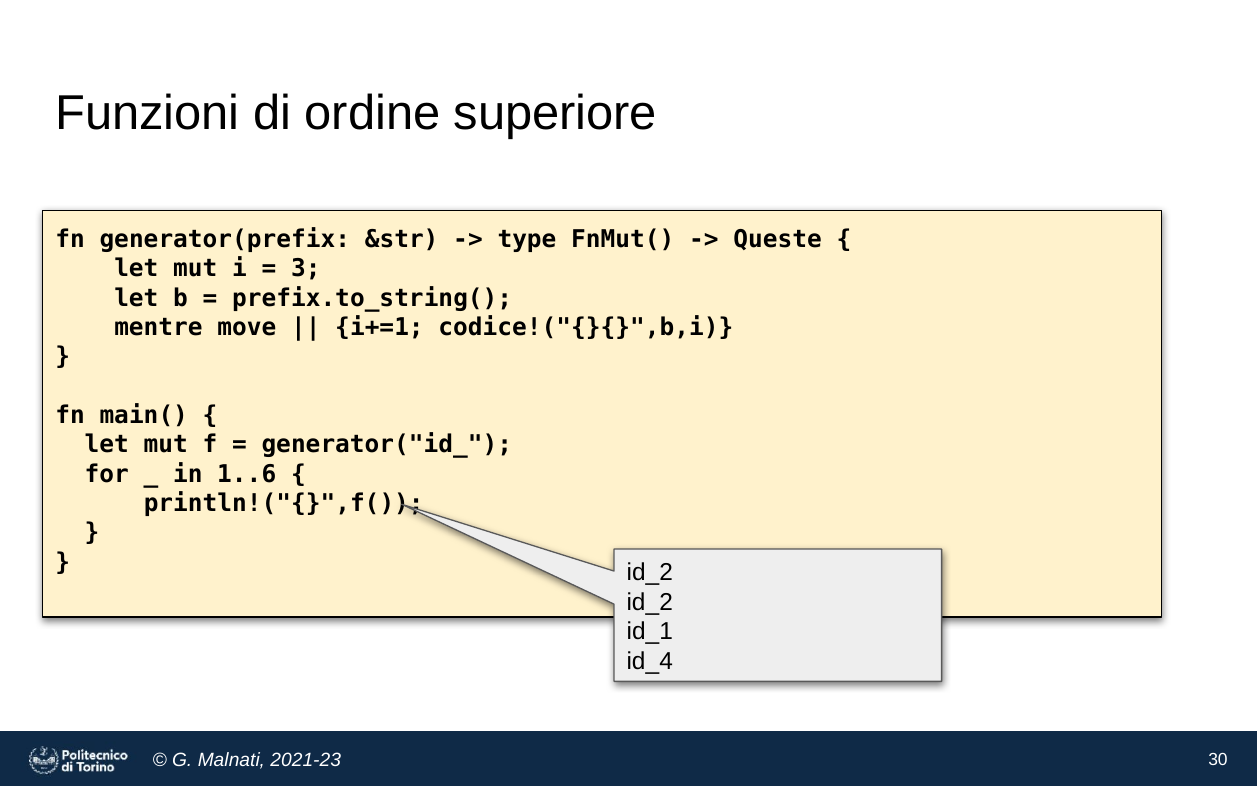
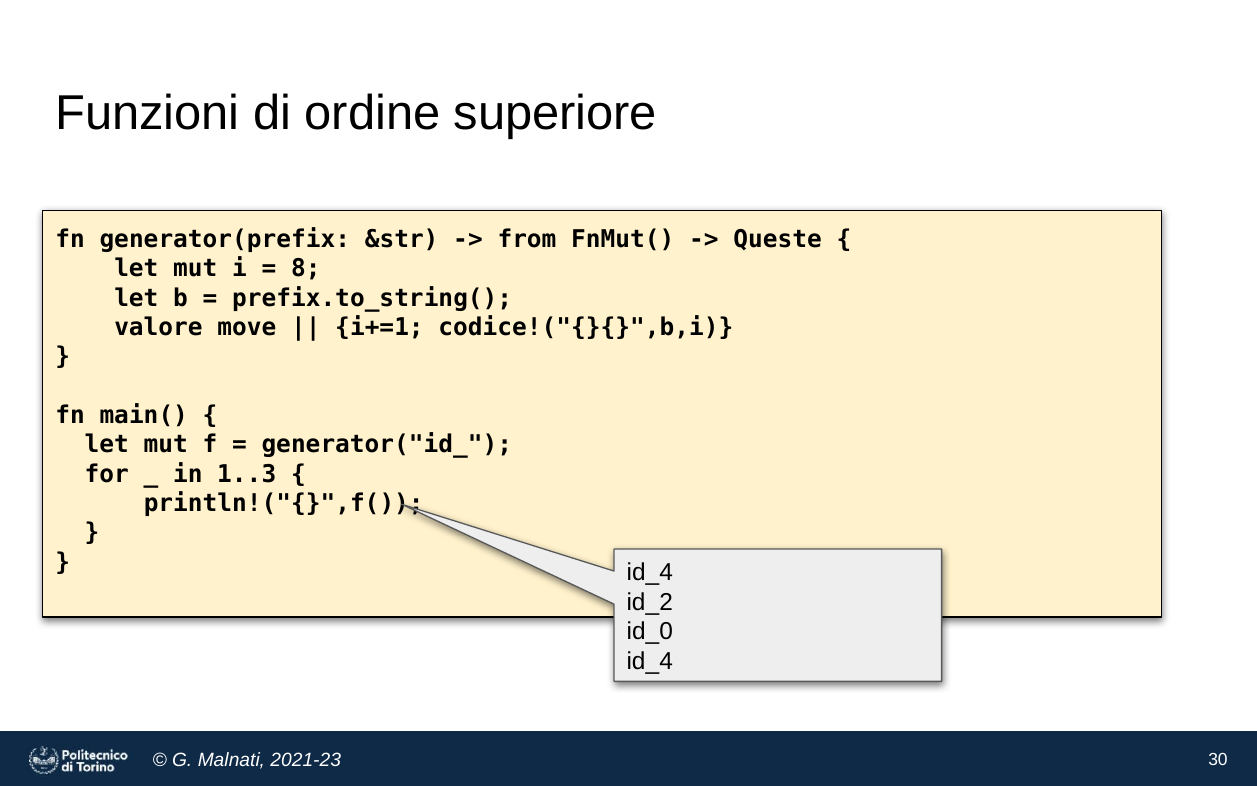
type: type -> from
3: 3 -> 8
mentre: mentre -> valore
1..6: 1..6 -> 1..3
id_2 at (650, 573): id_2 -> id_4
id_1: id_1 -> id_0
